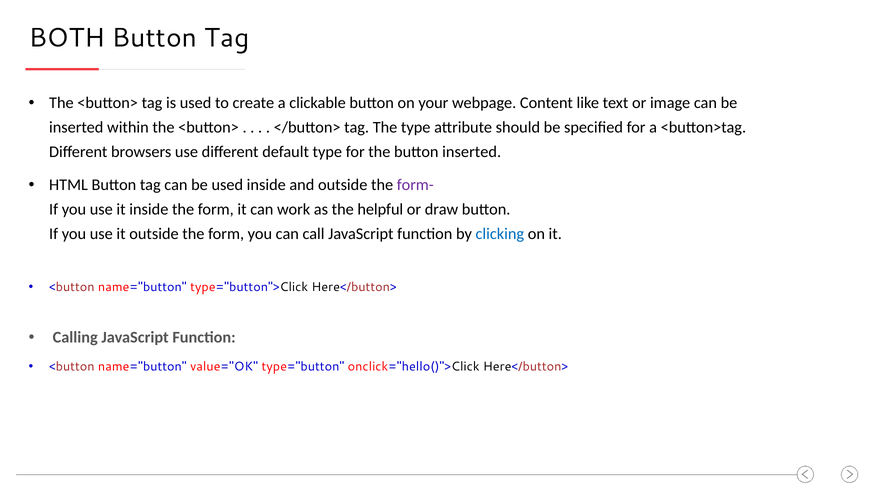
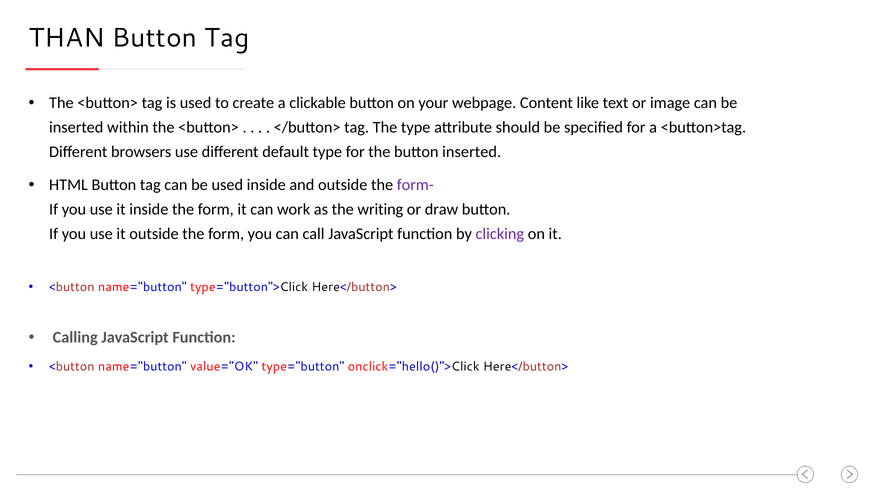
BOTH: BOTH -> THAN
helpful: helpful -> writing
clicking colour: blue -> purple
